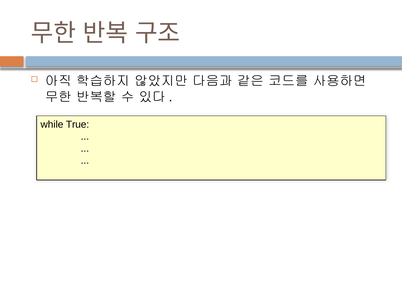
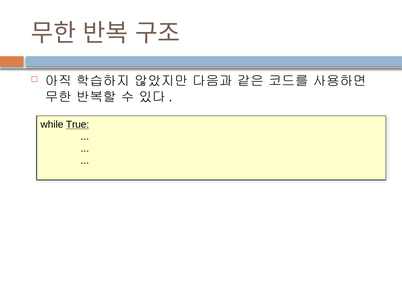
True underline: none -> present
